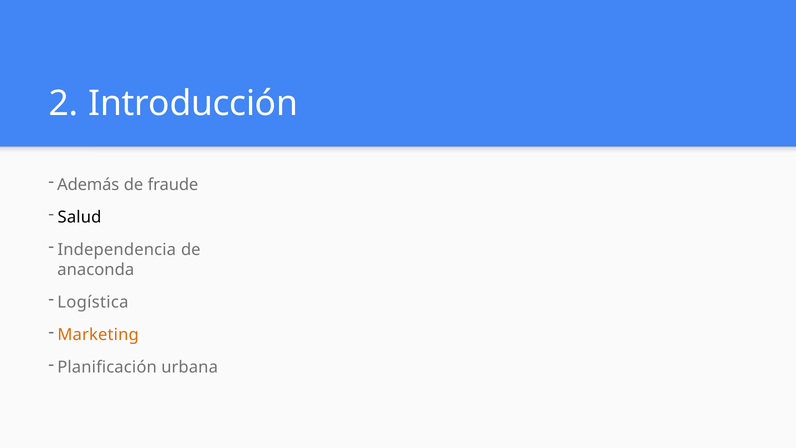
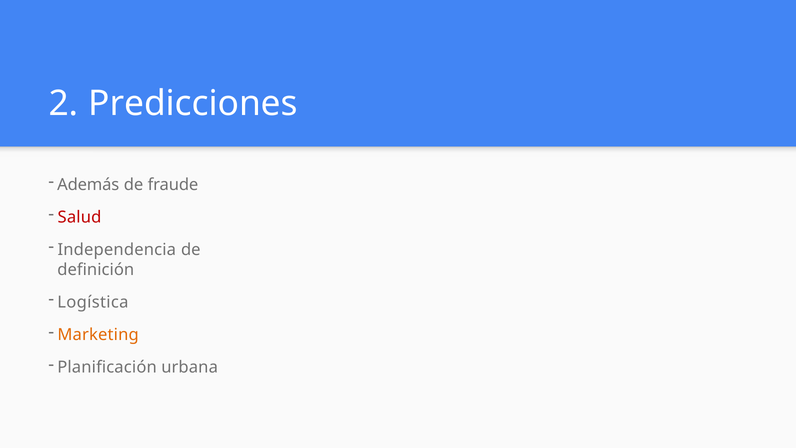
Introducción: Introducción -> Predicciones
Salud colour: black -> red
anaconda: anaconda -> definición
